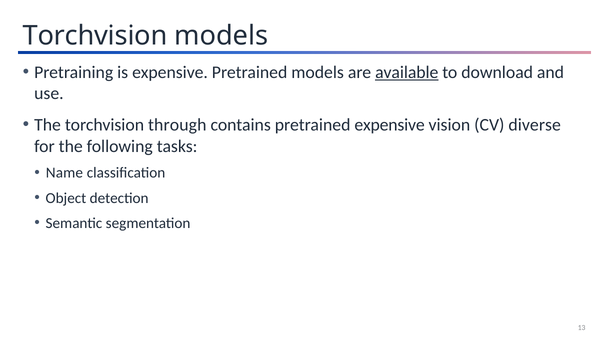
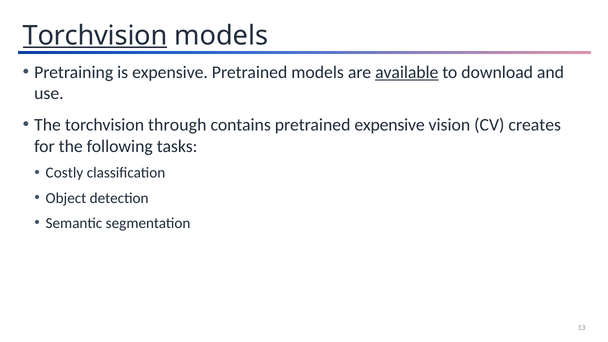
Torchvision at (95, 36) underline: none -> present
diverse: diverse -> creates
Name: Name -> Costly
